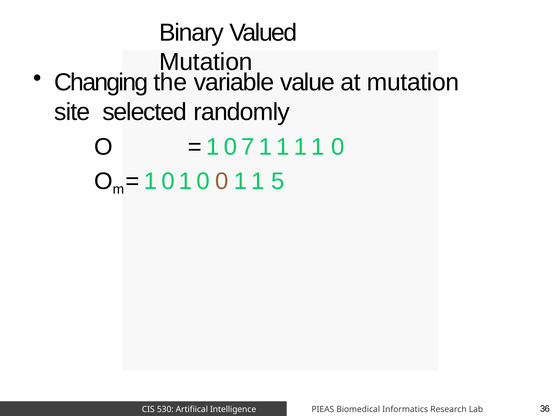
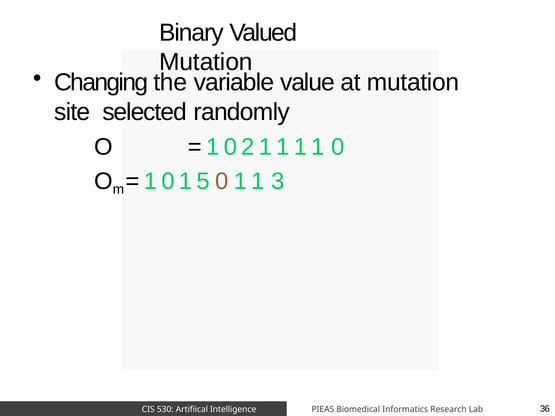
7: 7 -> 2
0 1 0: 0 -> 5
5: 5 -> 3
